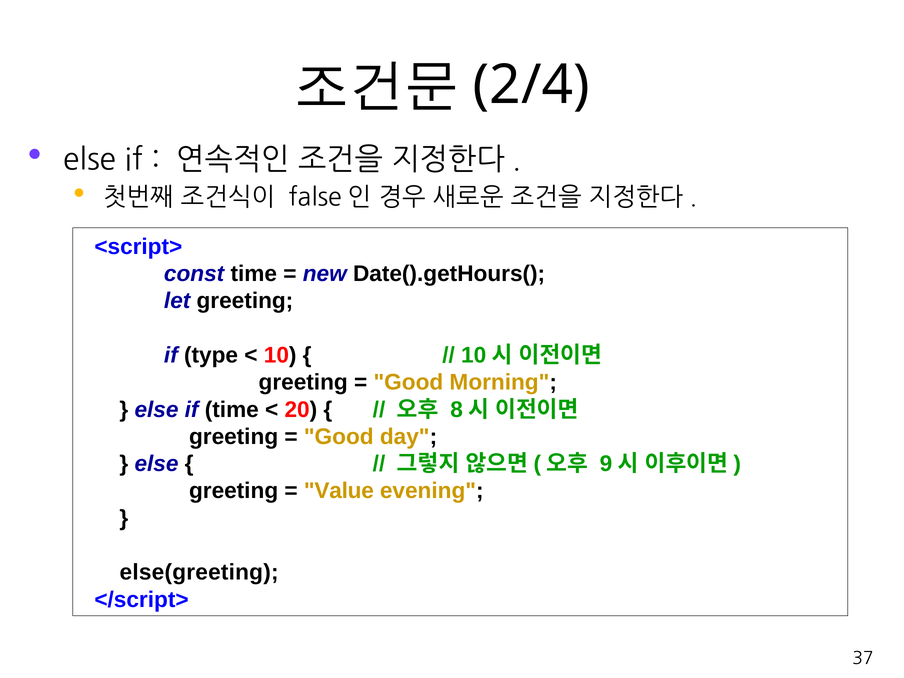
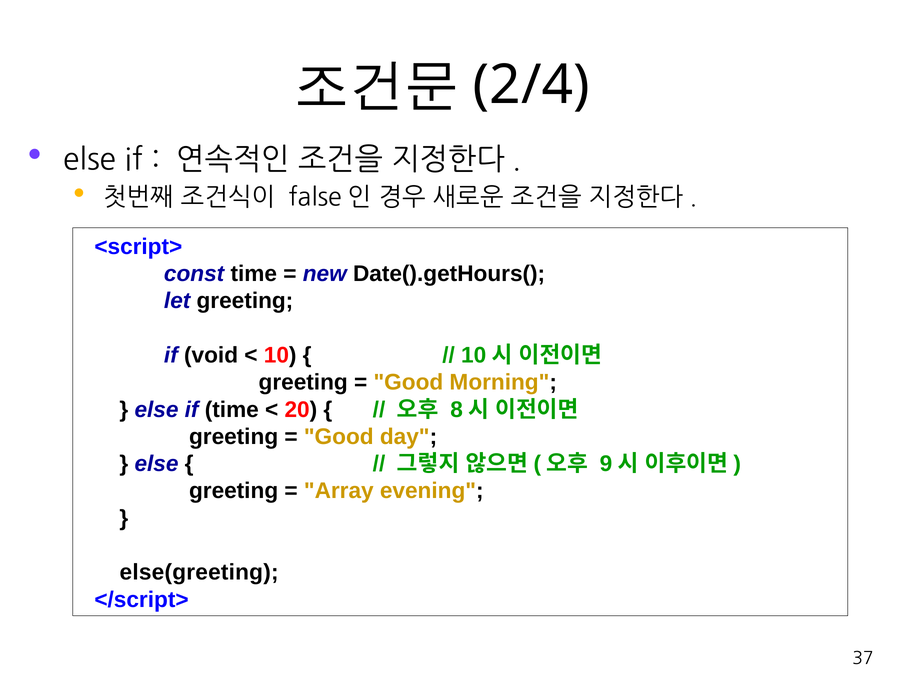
type: type -> void
Value: Value -> Array
